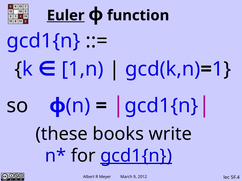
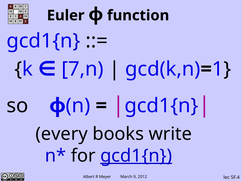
Euler underline: present -> none
1,n: 1,n -> 7,n
these: these -> every
